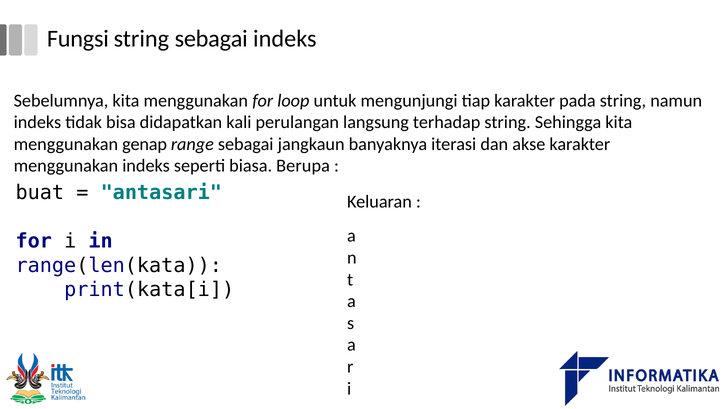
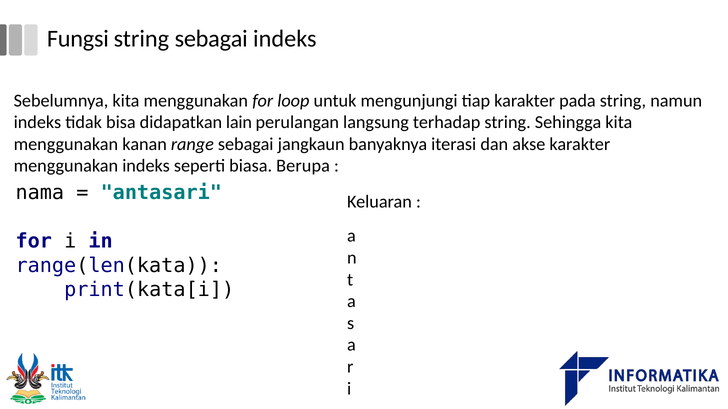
kali: kali -> lain
genap: genap -> kanan
buat: buat -> nama
